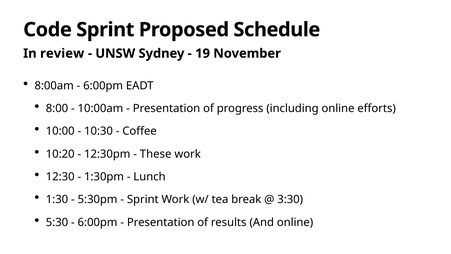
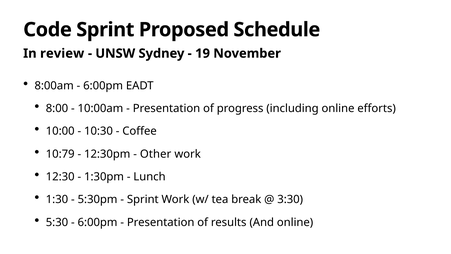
10:20: 10:20 -> 10:79
These: These -> Other
